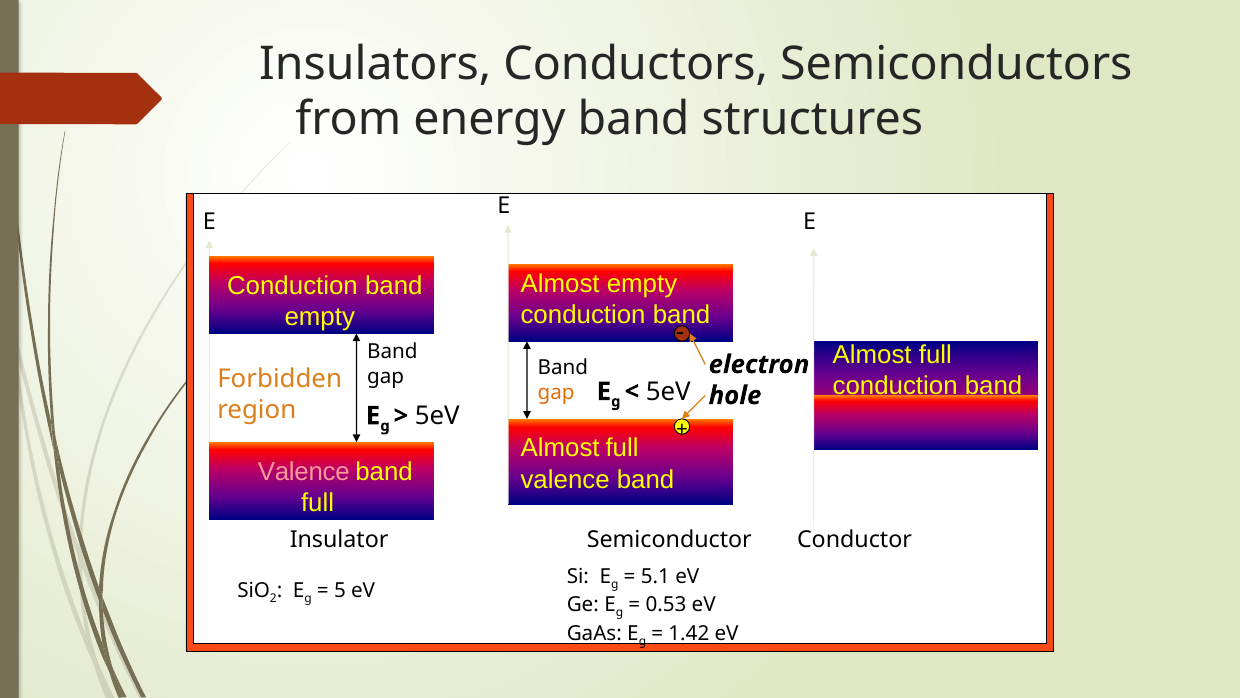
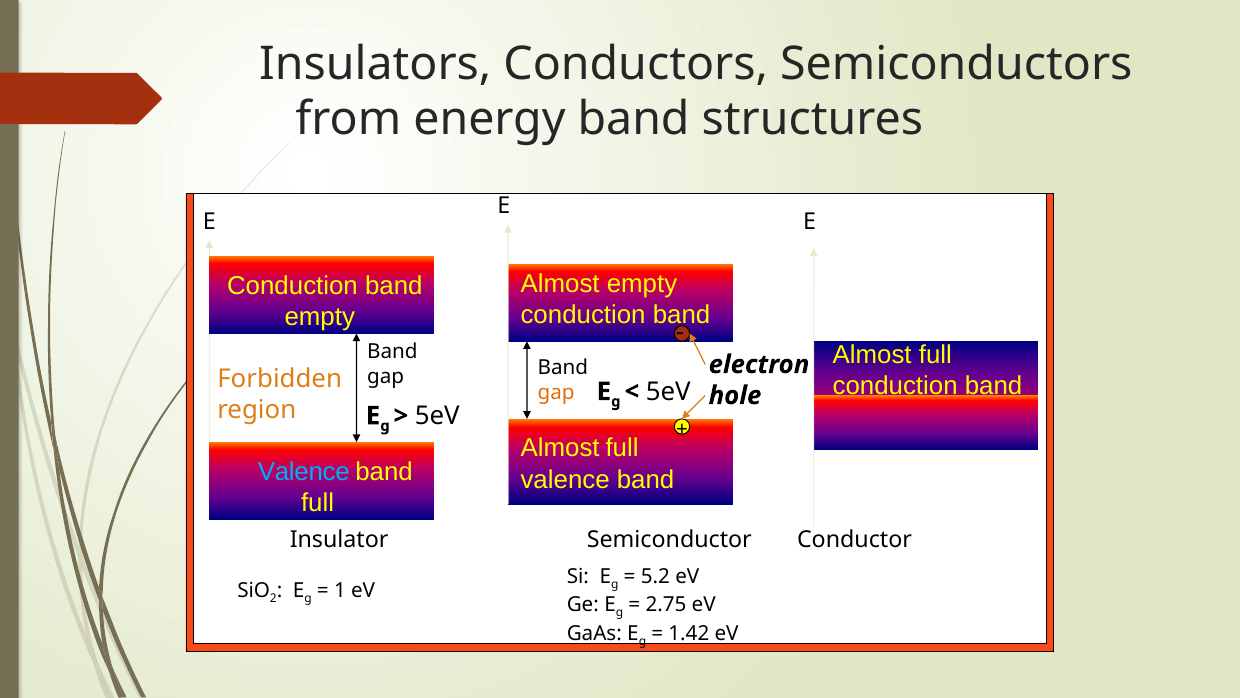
Valence at (304, 471) colour: pink -> light blue
5.1: 5.1 -> 5.2
5: 5 -> 1
0.53: 0.53 -> 2.75
